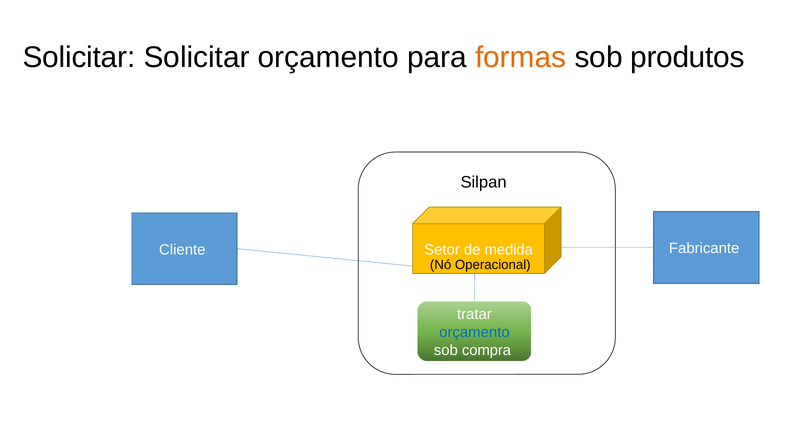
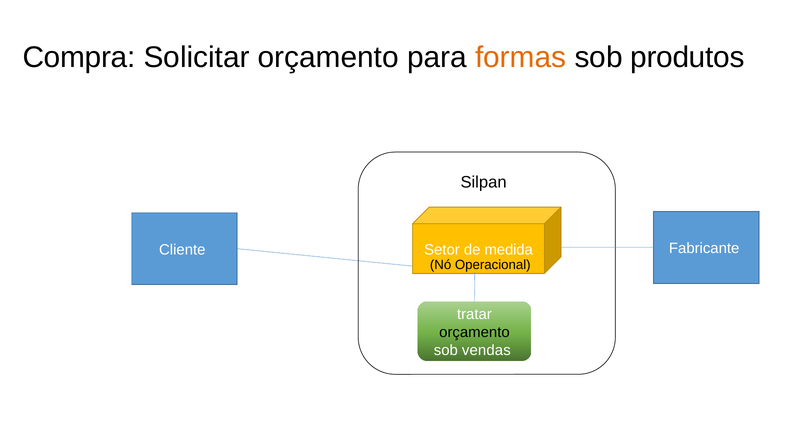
Solicitar at (79, 58): Solicitar -> Compra
orçamento at (474, 332) colour: blue -> black
compra: compra -> vendas
